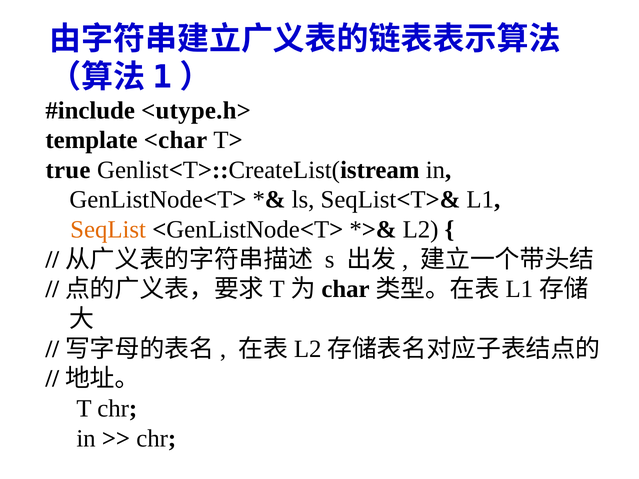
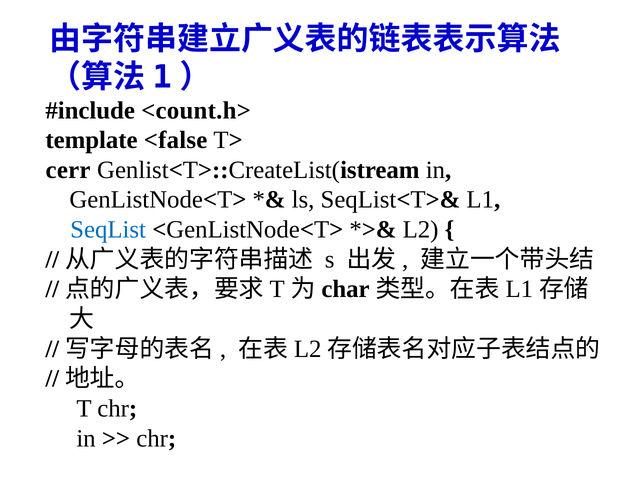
<utype.h>: <utype.h> -> <count.h>
<char: <char -> <false
true: true -> cerr
SeqList colour: orange -> blue
